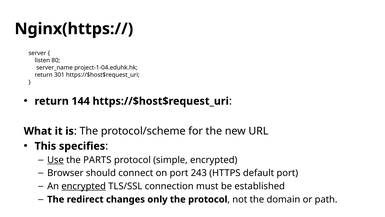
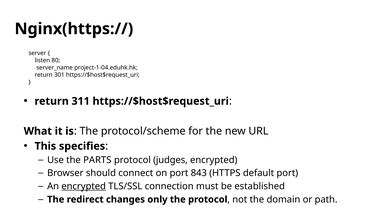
144: 144 -> 311
Use underline: present -> none
simple: simple -> judges
243: 243 -> 843
